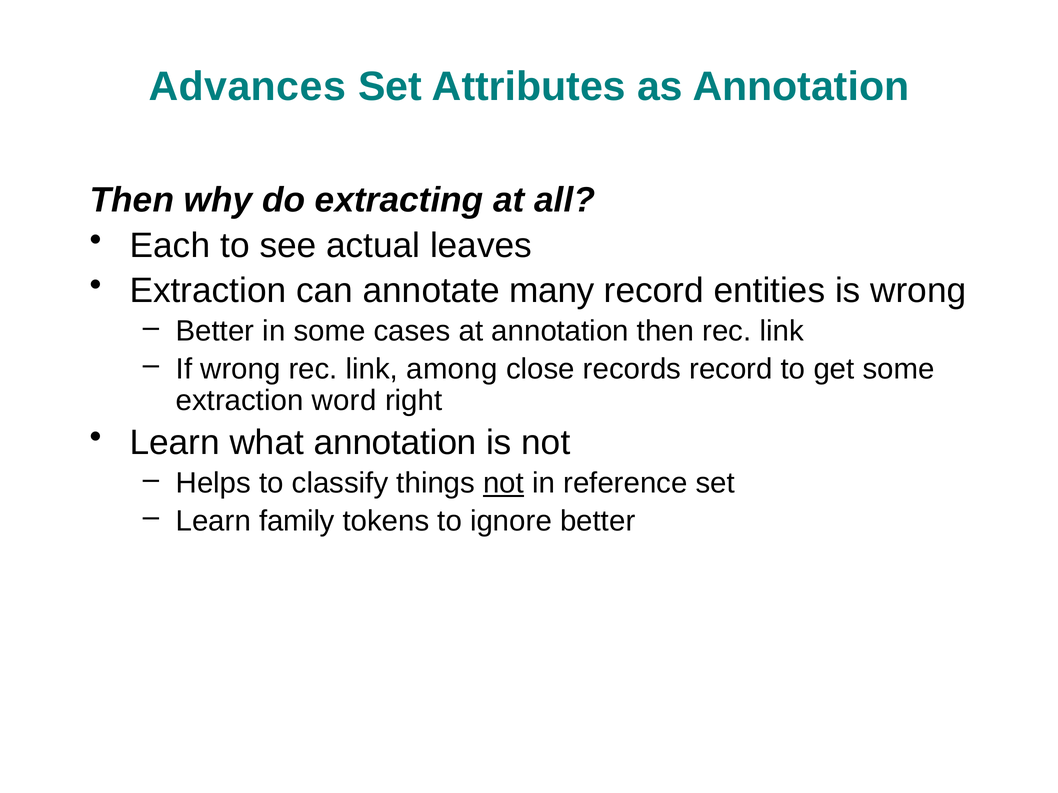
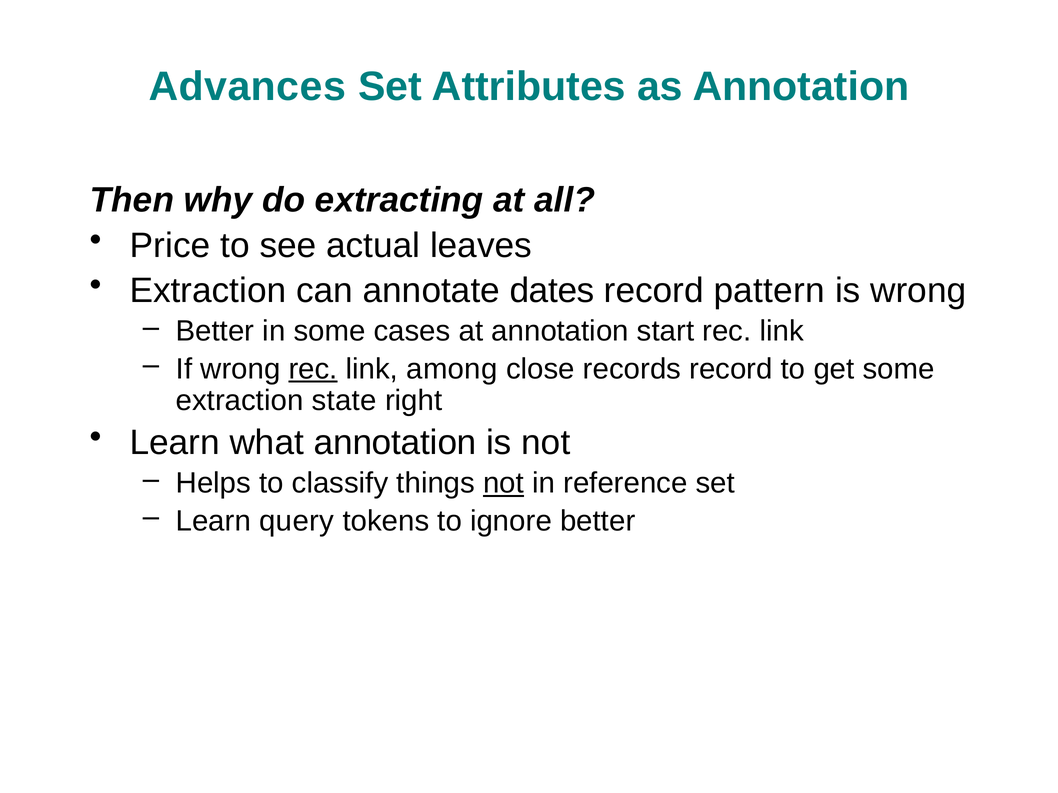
Each: Each -> Price
many: many -> dates
entities: entities -> pattern
at annotation then: then -> start
rec at (313, 369) underline: none -> present
word: word -> state
family: family -> query
